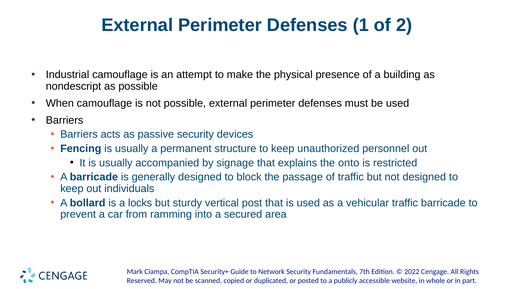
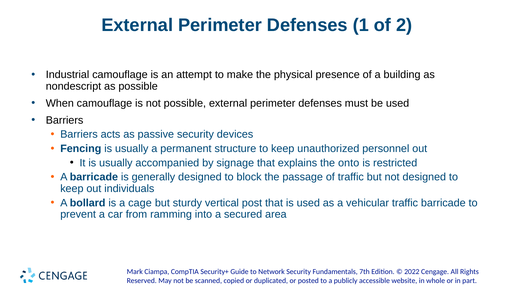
locks: locks -> cage
